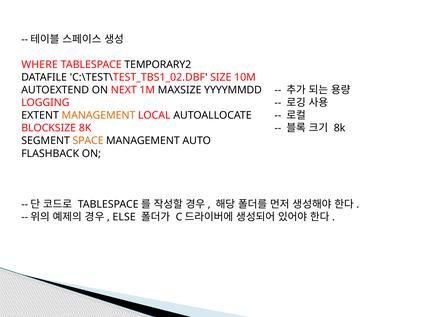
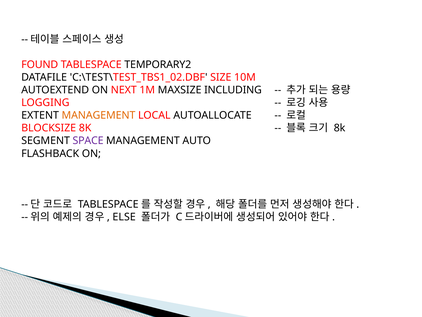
WHERE: WHERE -> FOUND
YYYYMMDD: YYYYMMDD -> INCLUDING
SPACE colour: orange -> purple
